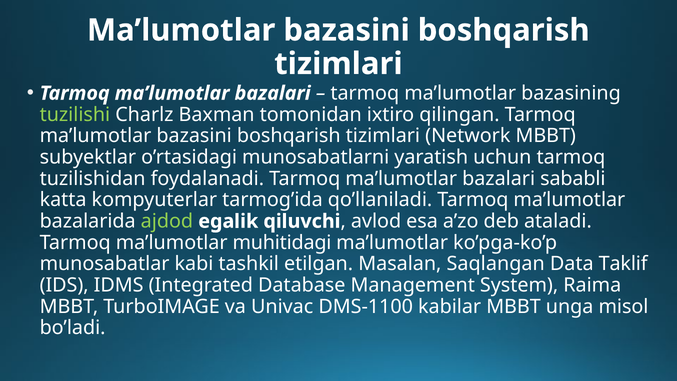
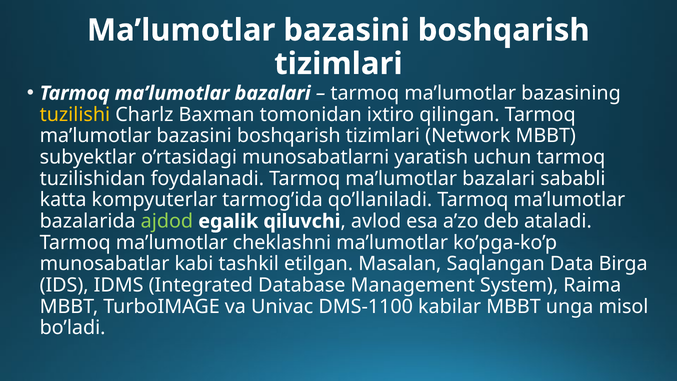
tuzilishi colour: light green -> yellow
muhitidagi: muhitidagi -> cheklashni
Taklif: Taklif -> Birga
